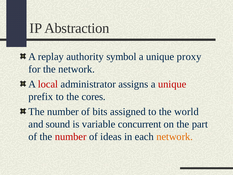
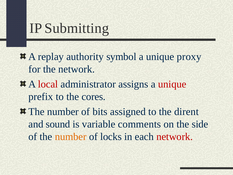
Abstraction: Abstraction -> Submitting
world: world -> dirent
concurrent: concurrent -> comments
part: part -> side
number at (71, 136) colour: red -> orange
ideas: ideas -> locks
network at (175, 136) colour: orange -> red
